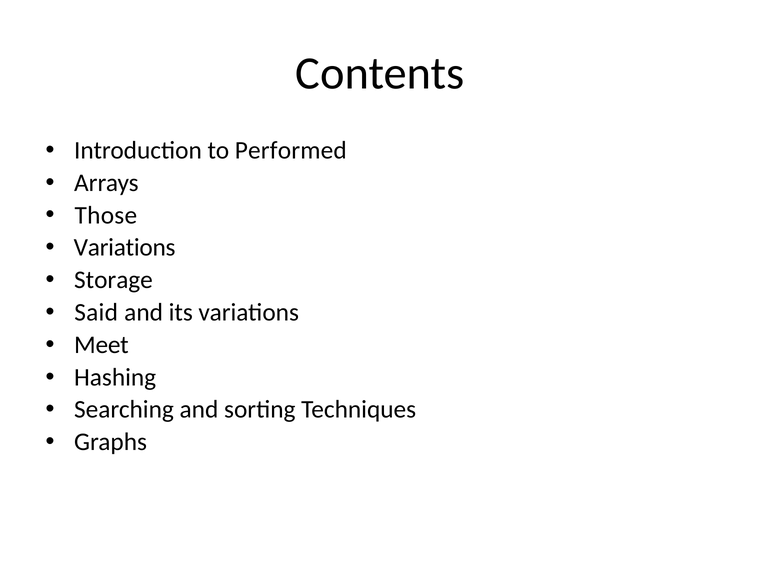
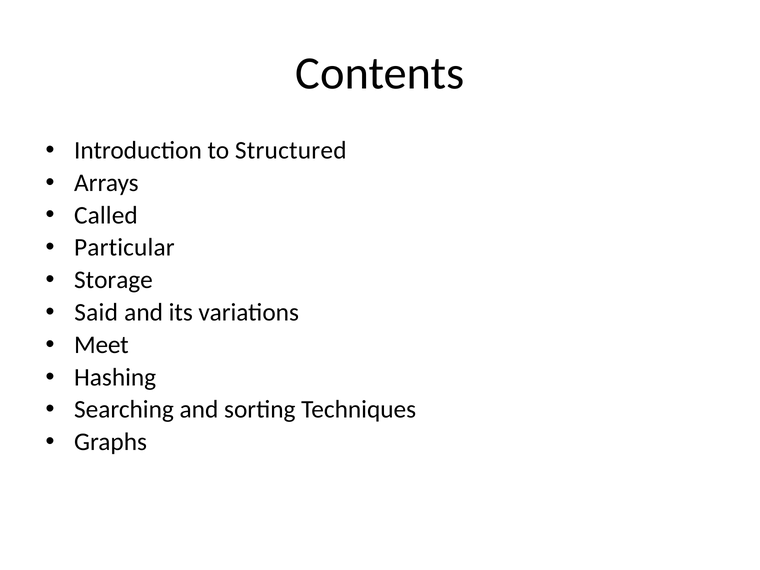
Performed: Performed -> Structured
Those: Those -> Called
Variations at (125, 248): Variations -> Particular
